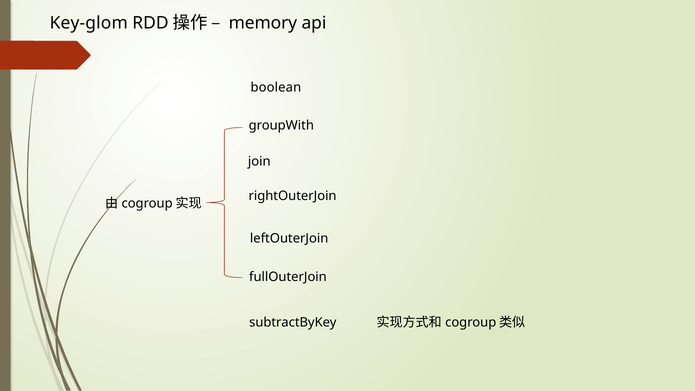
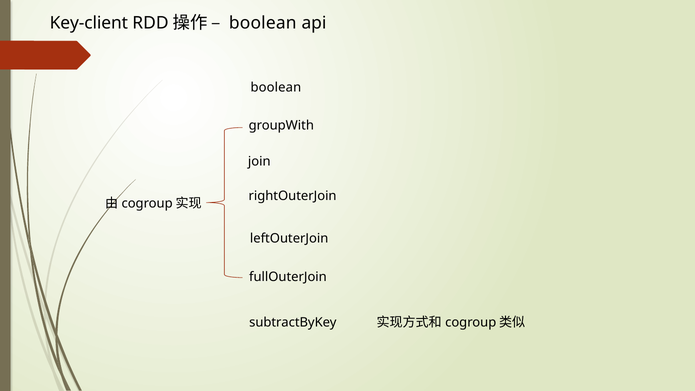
Key-glom: Key-glom -> Key-client
memory at (263, 23): memory -> boolean
